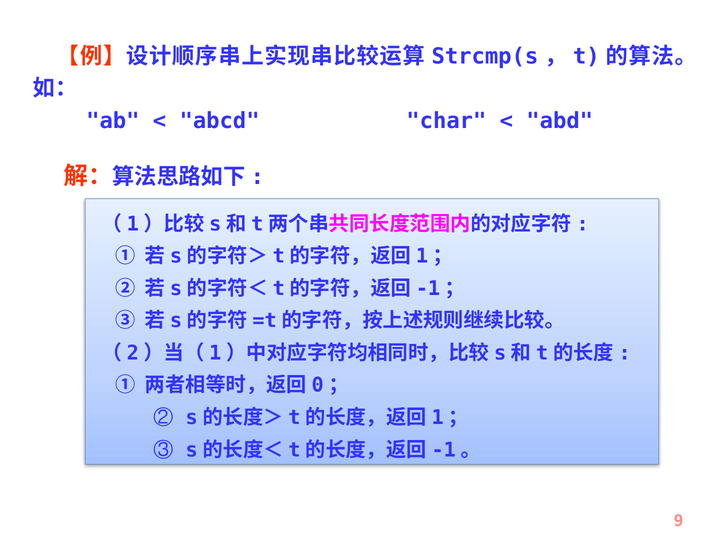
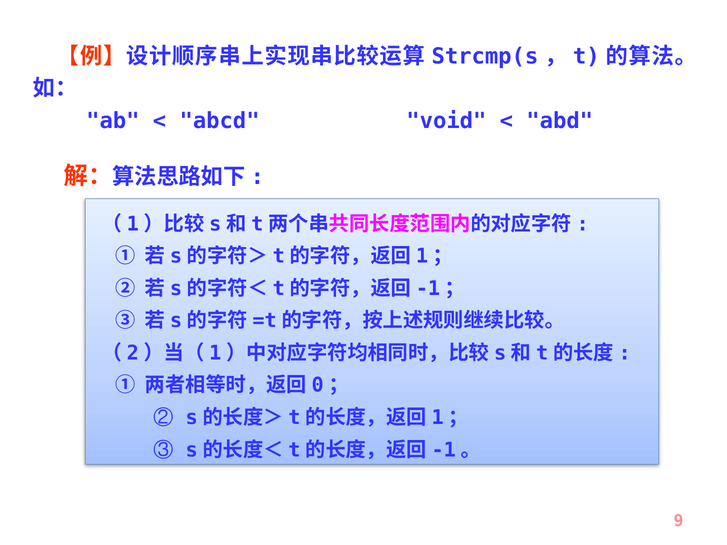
char: char -> void
